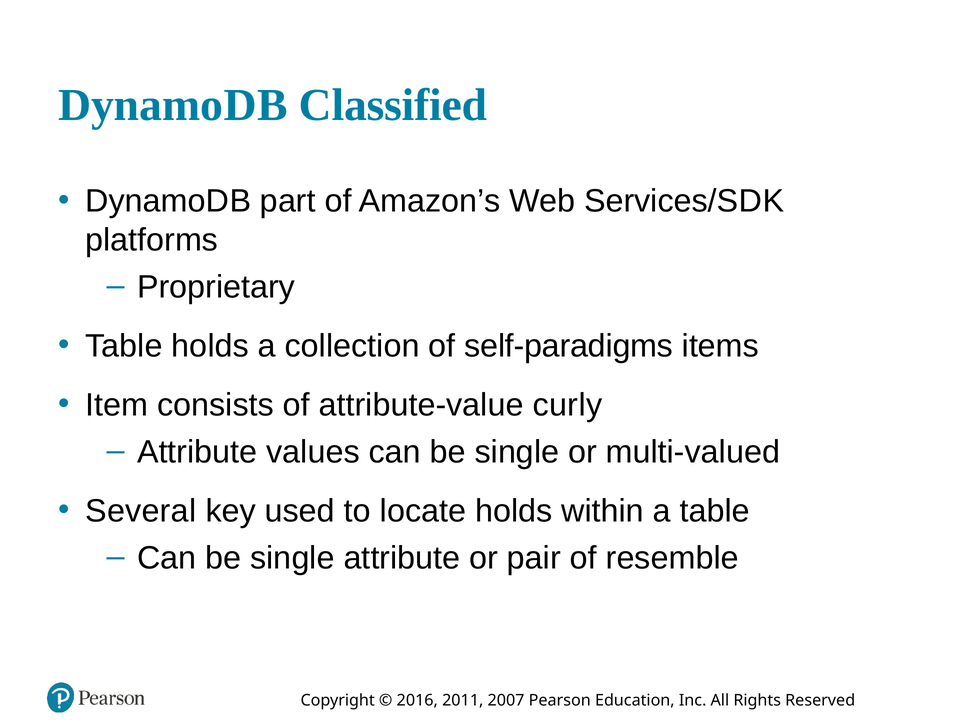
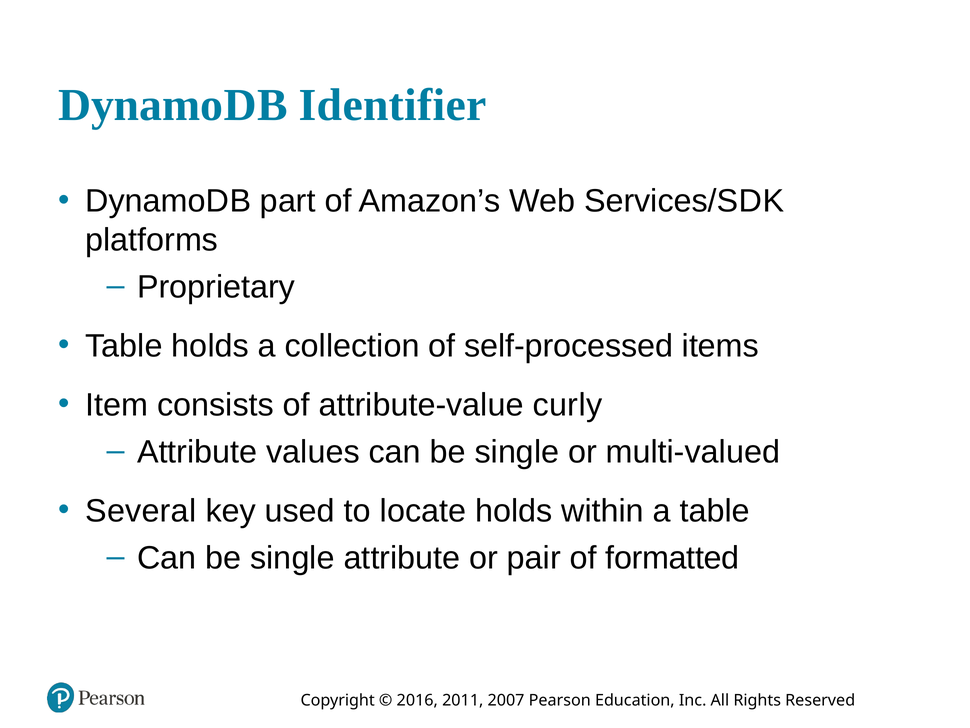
Classified: Classified -> Identifier
self-paradigms: self-paradigms -> self-processed
resemble: resemble -> formatted
